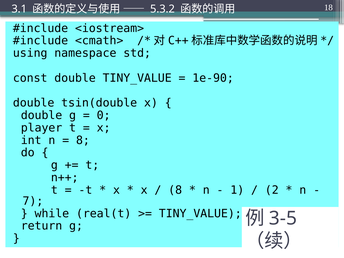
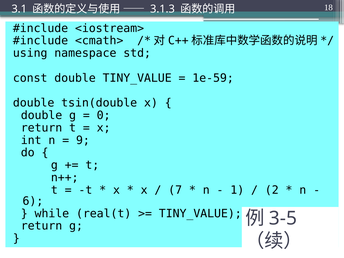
5.3.2: 5.3.2 -> 3.1.3
1e-90: 1e-90 -> 1e-59
player at (42, 128): player -> return
8 at (83, 140): 8 -> 9
8 at (175, 190): 8 -> 7
7: 7 -> 6
